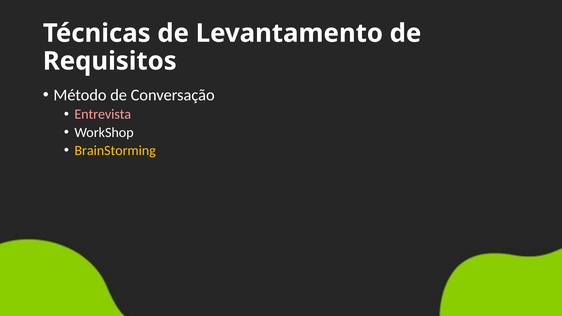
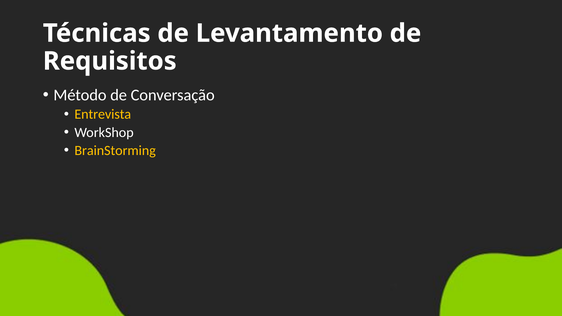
Entrevista colour: pink -> yellow
